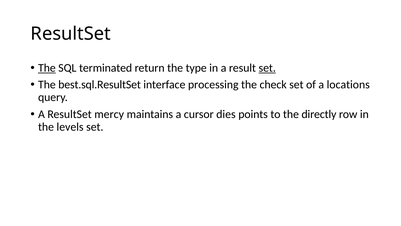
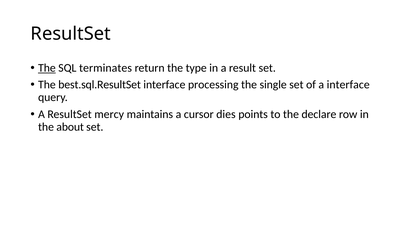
terminated: terminated -> terminates
set at (267, 68) underline: present -> none
check: check -> single
a locations: locations -> interface
directly: directly -> declare
levels: levels -> about
